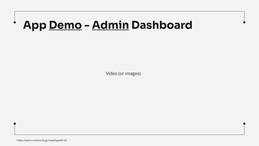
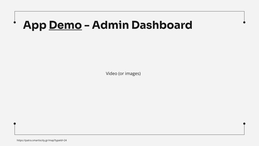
Admin underline: present -> none
